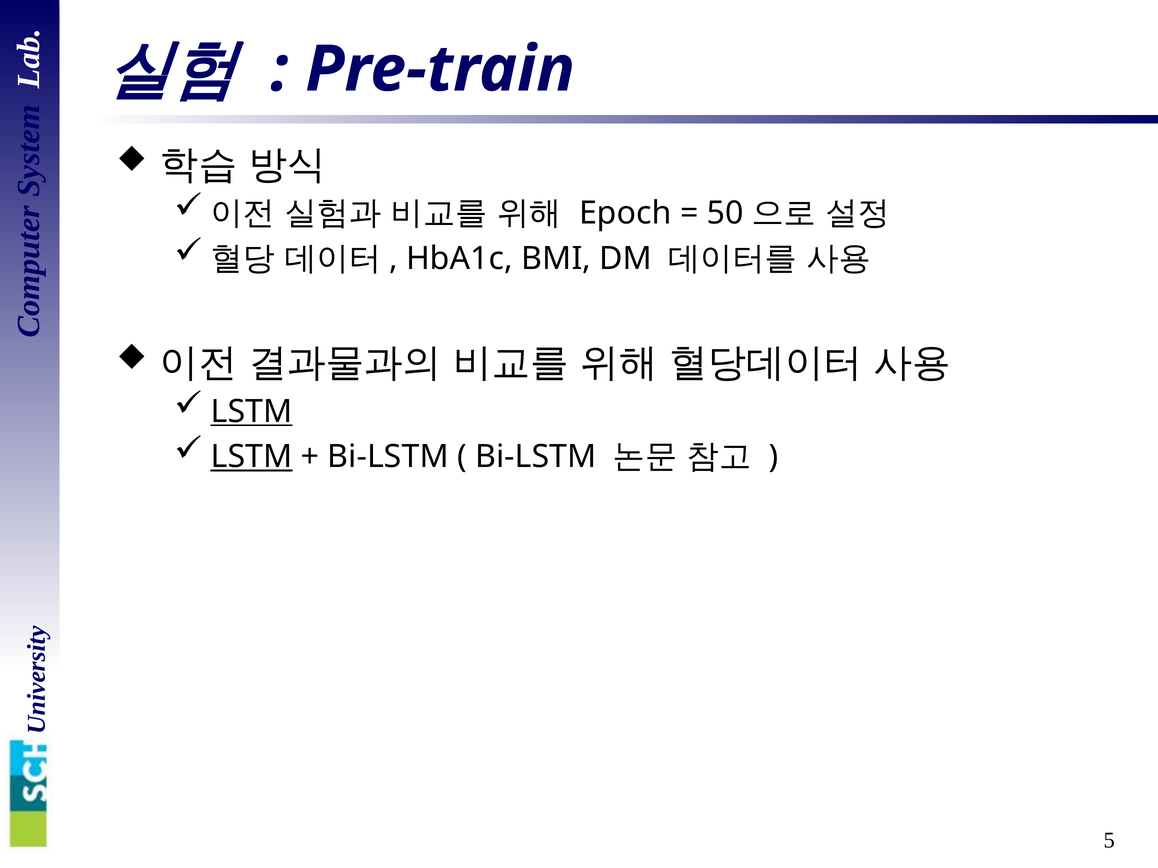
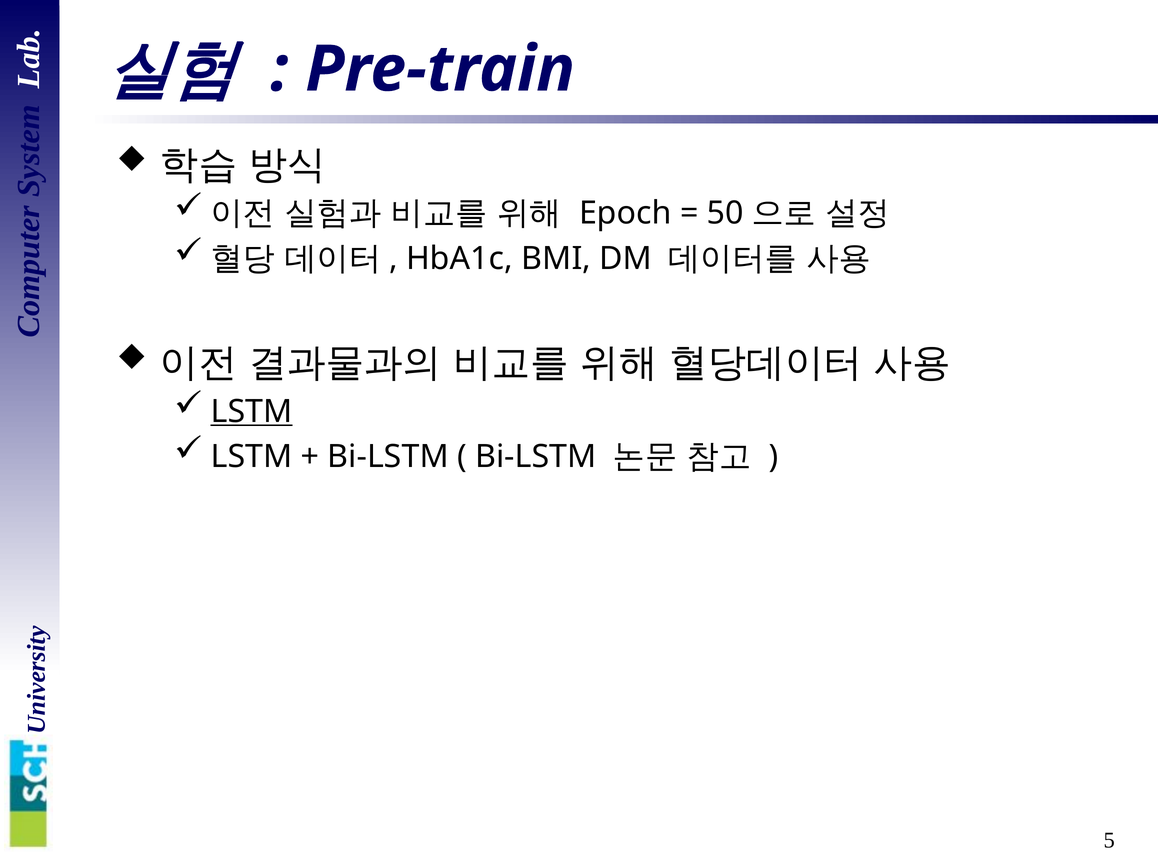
LSTM at (251, 457) underline: present -> none
